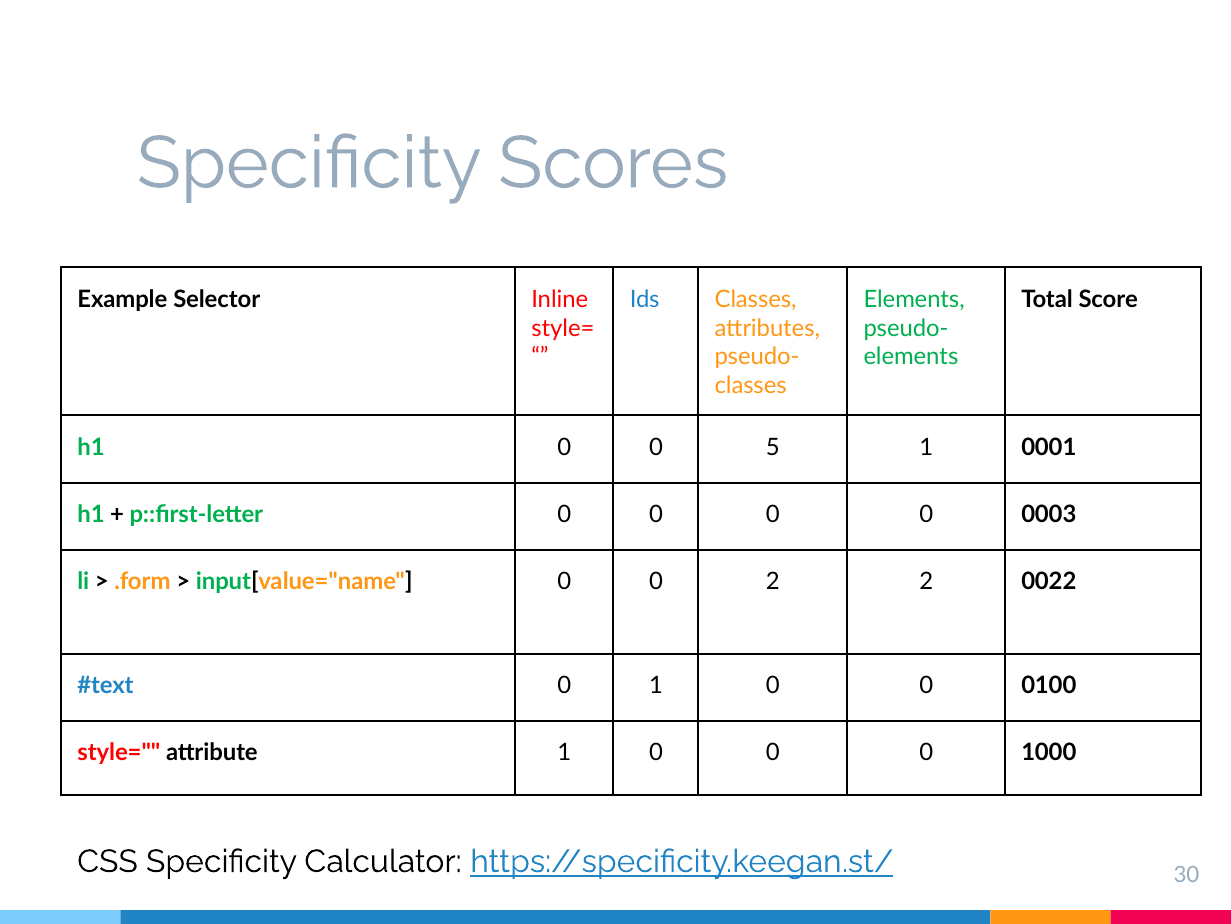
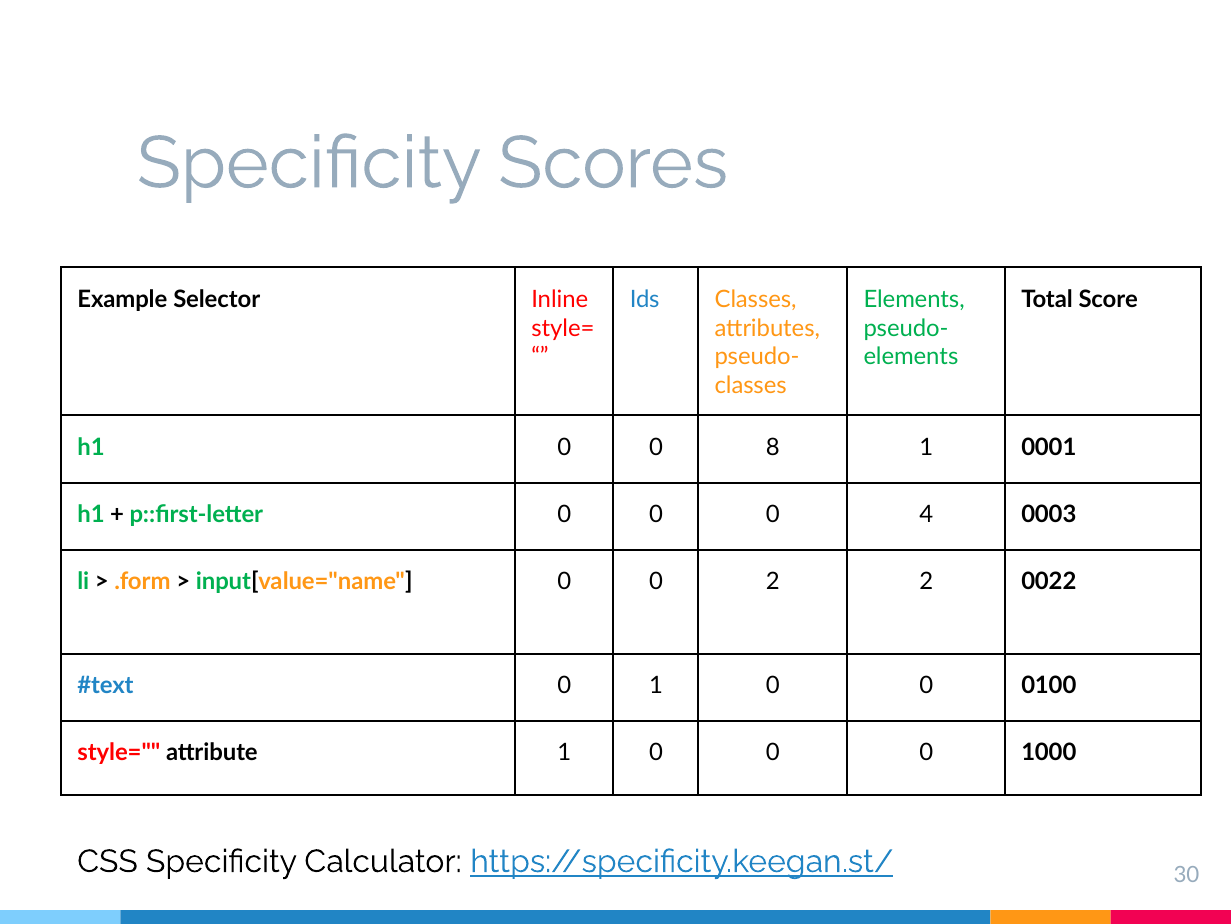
5: 5 -> 8
0 0 0 0: 0 -> 4
